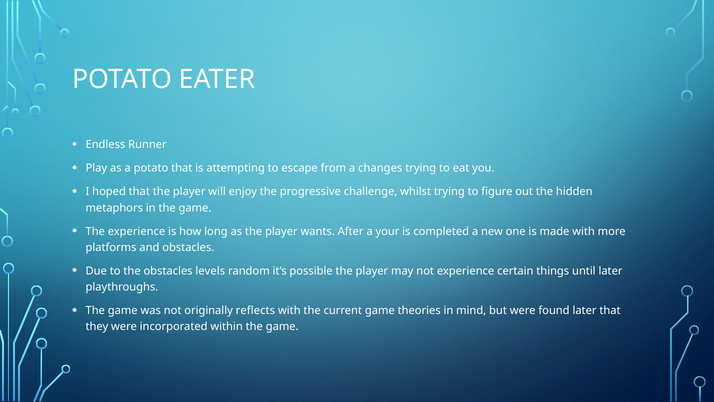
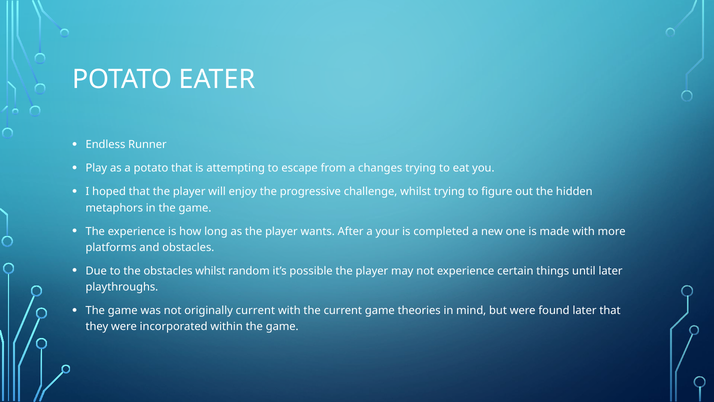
obstacles levels: levels -> whilst
originally reflects: reflects -> current
